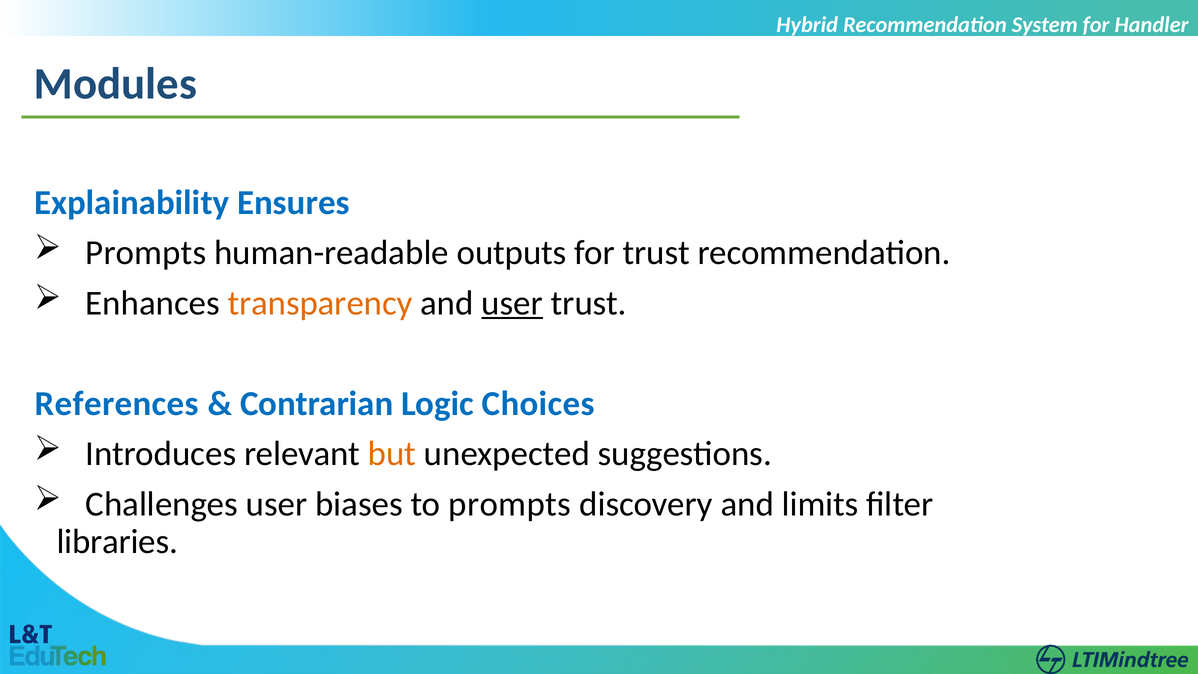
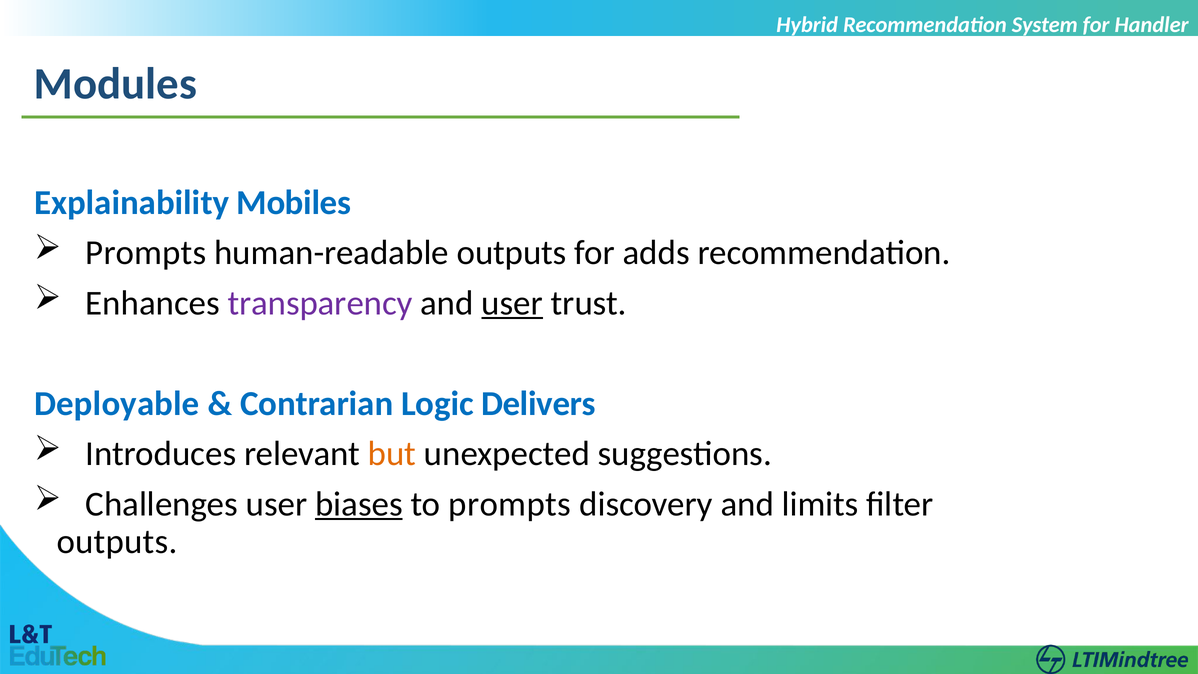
Ensures: Ensures -> Mobiles
for trust: trust -> adds
transparency colour: orange -> purple
References: References -> Deployable
Choices: Choices -> Delivers
biases underline: none -> present
libraries at (117, 542): libraries -> outputs
